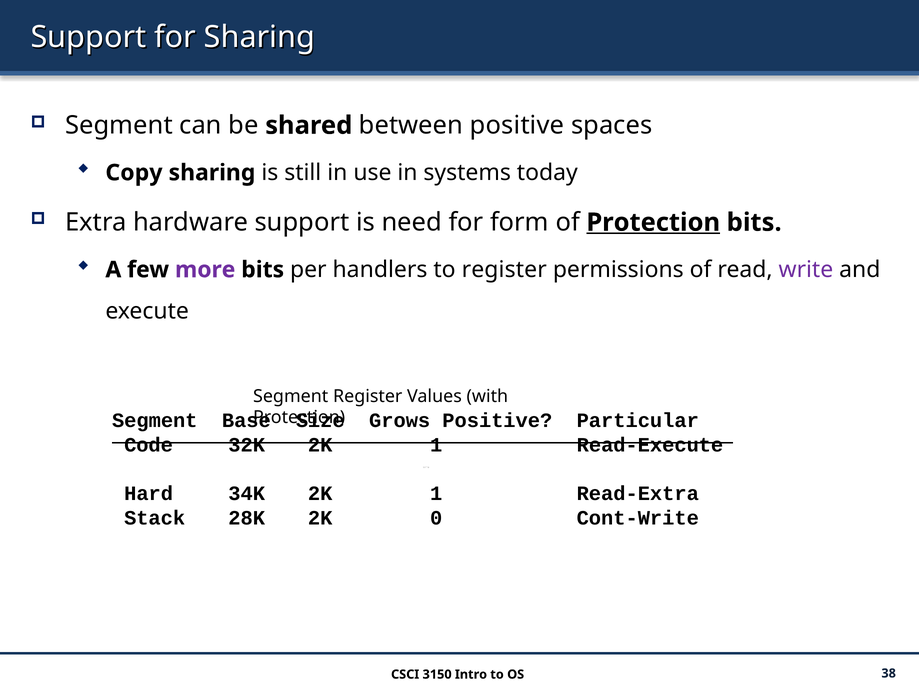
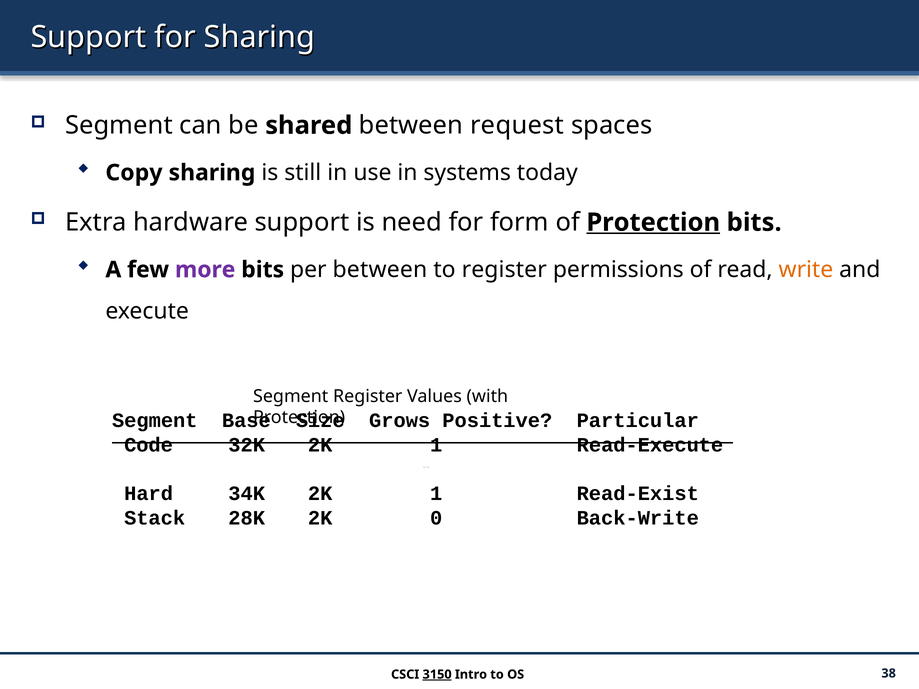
between positive: positive -> request
per handlers: handlers -> between
write colour: purple -> orange
Read-Extra: Read-Extra -> Read-Exist
Cont-Write: Cont-Write -> Back-Write
3150 underline: none -> present
